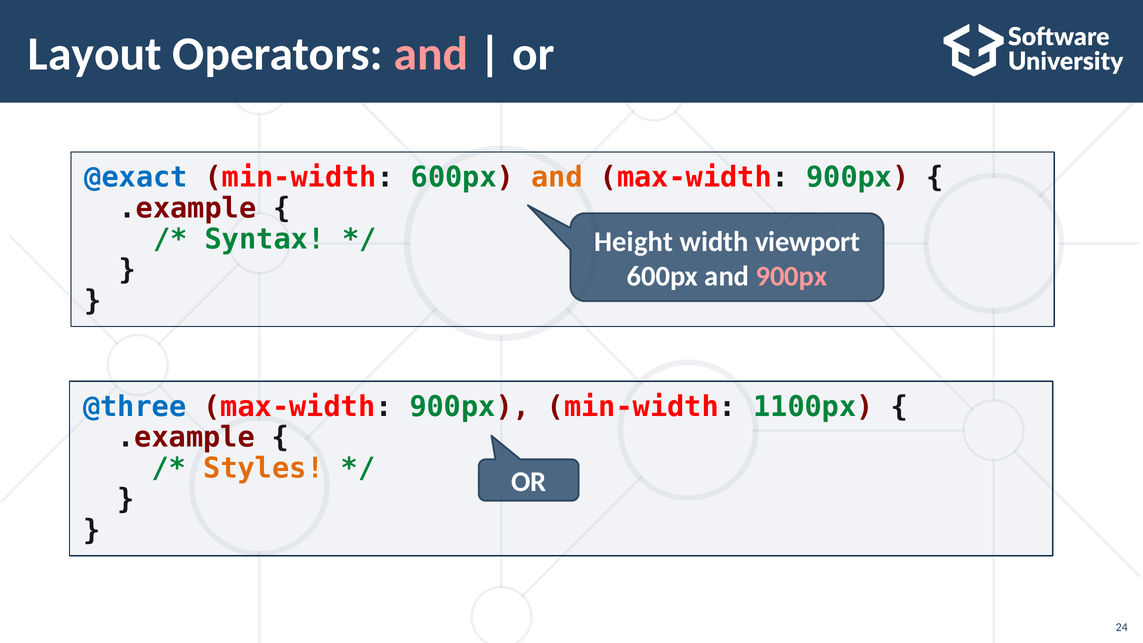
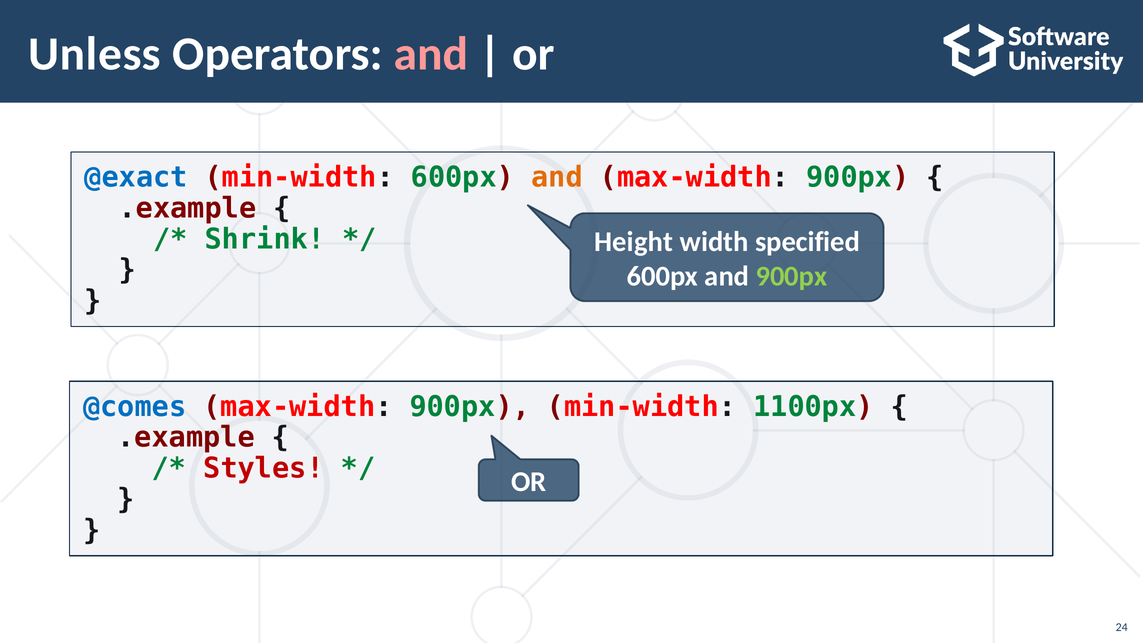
Layout: Layout -> Unless
Syntax: Syntax -> Shrink
viewport: viewport -> specified
900px at (791, 276) colour: pink -> light green
@three: @three -> @comes
Styles colour: orange -> red
